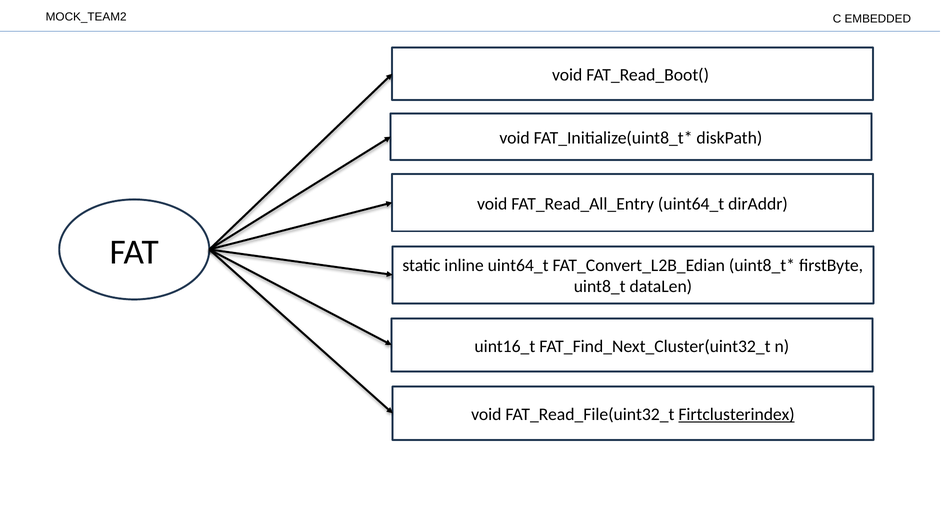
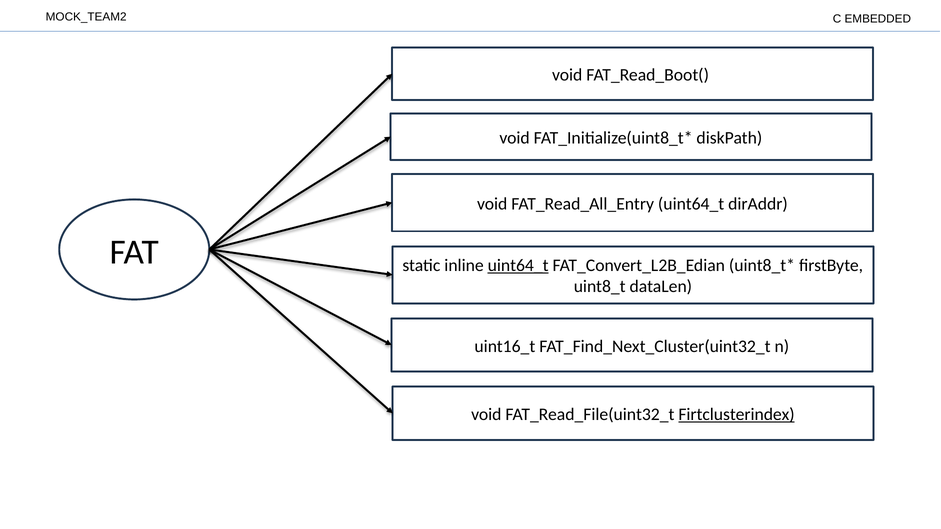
uint64_t at (518, 266) underline: none -> present
